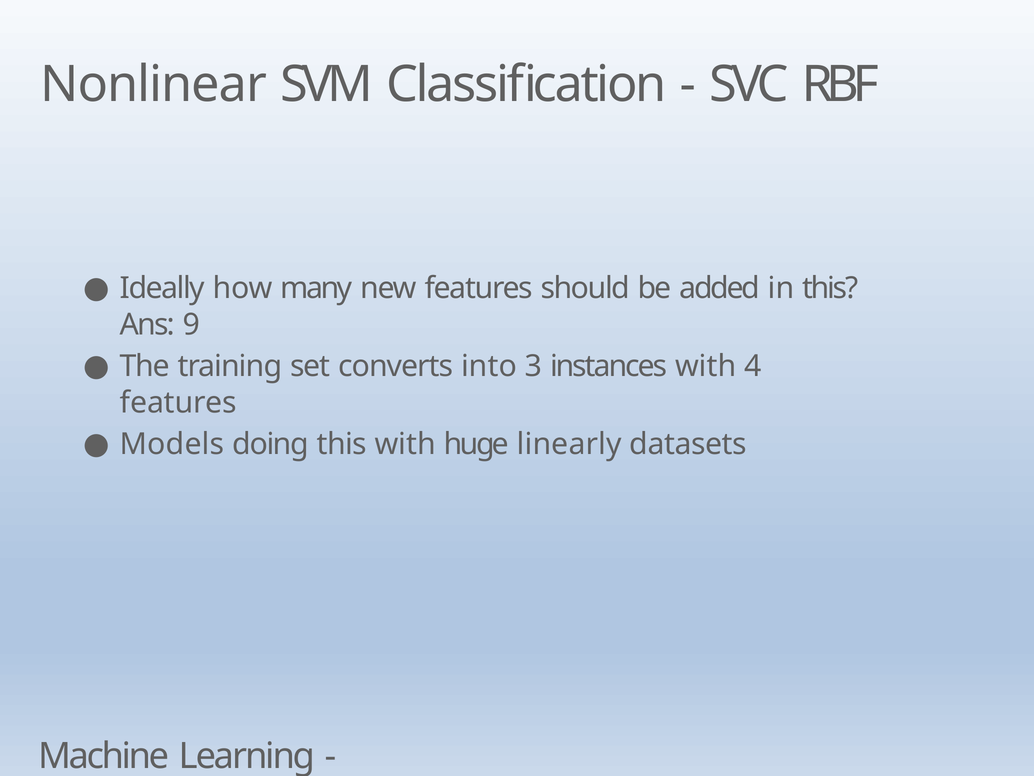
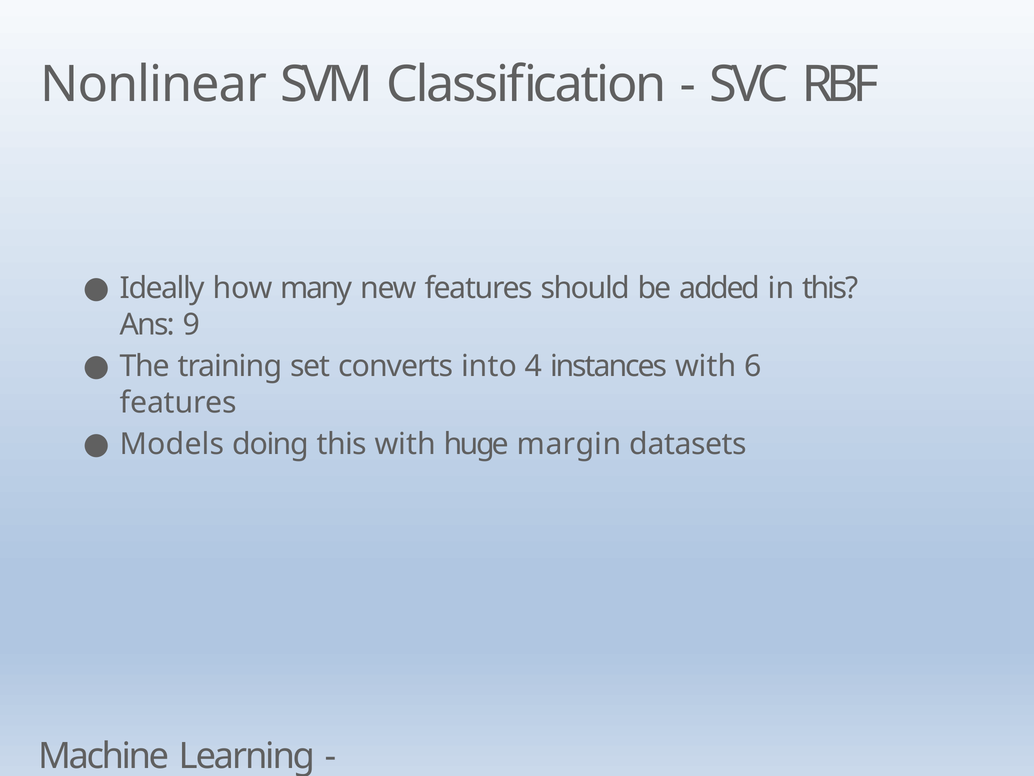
3: 3 -> 4
4: 4 -> 6
linearly: linearly -> margin
